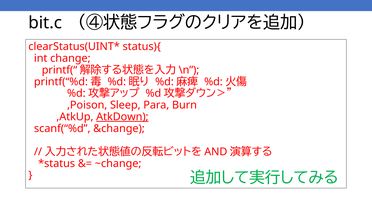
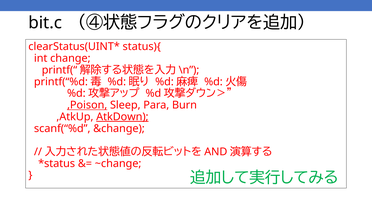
,Poison underline: none -> present
